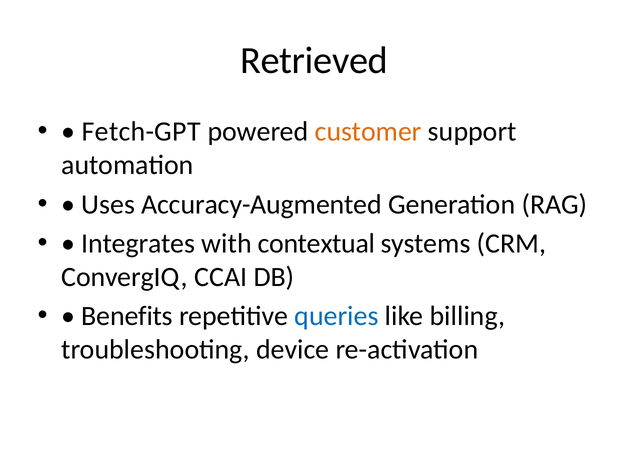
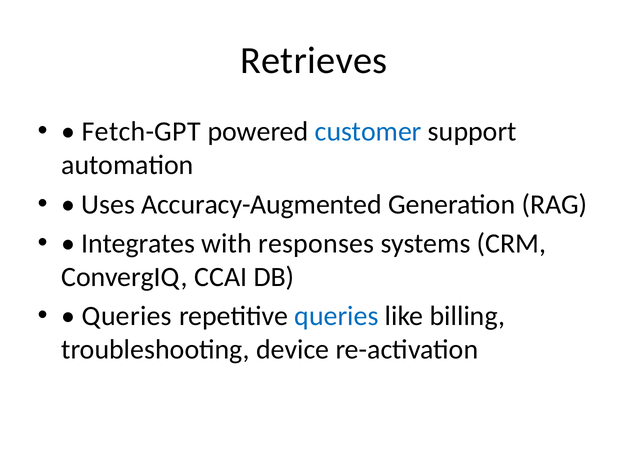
Retrieved: Retrieved -> Retrieves
customer colour: orange -> blue
contextual: contextual -> responses
Benefits at (127, 316): Benefits -> Queries
